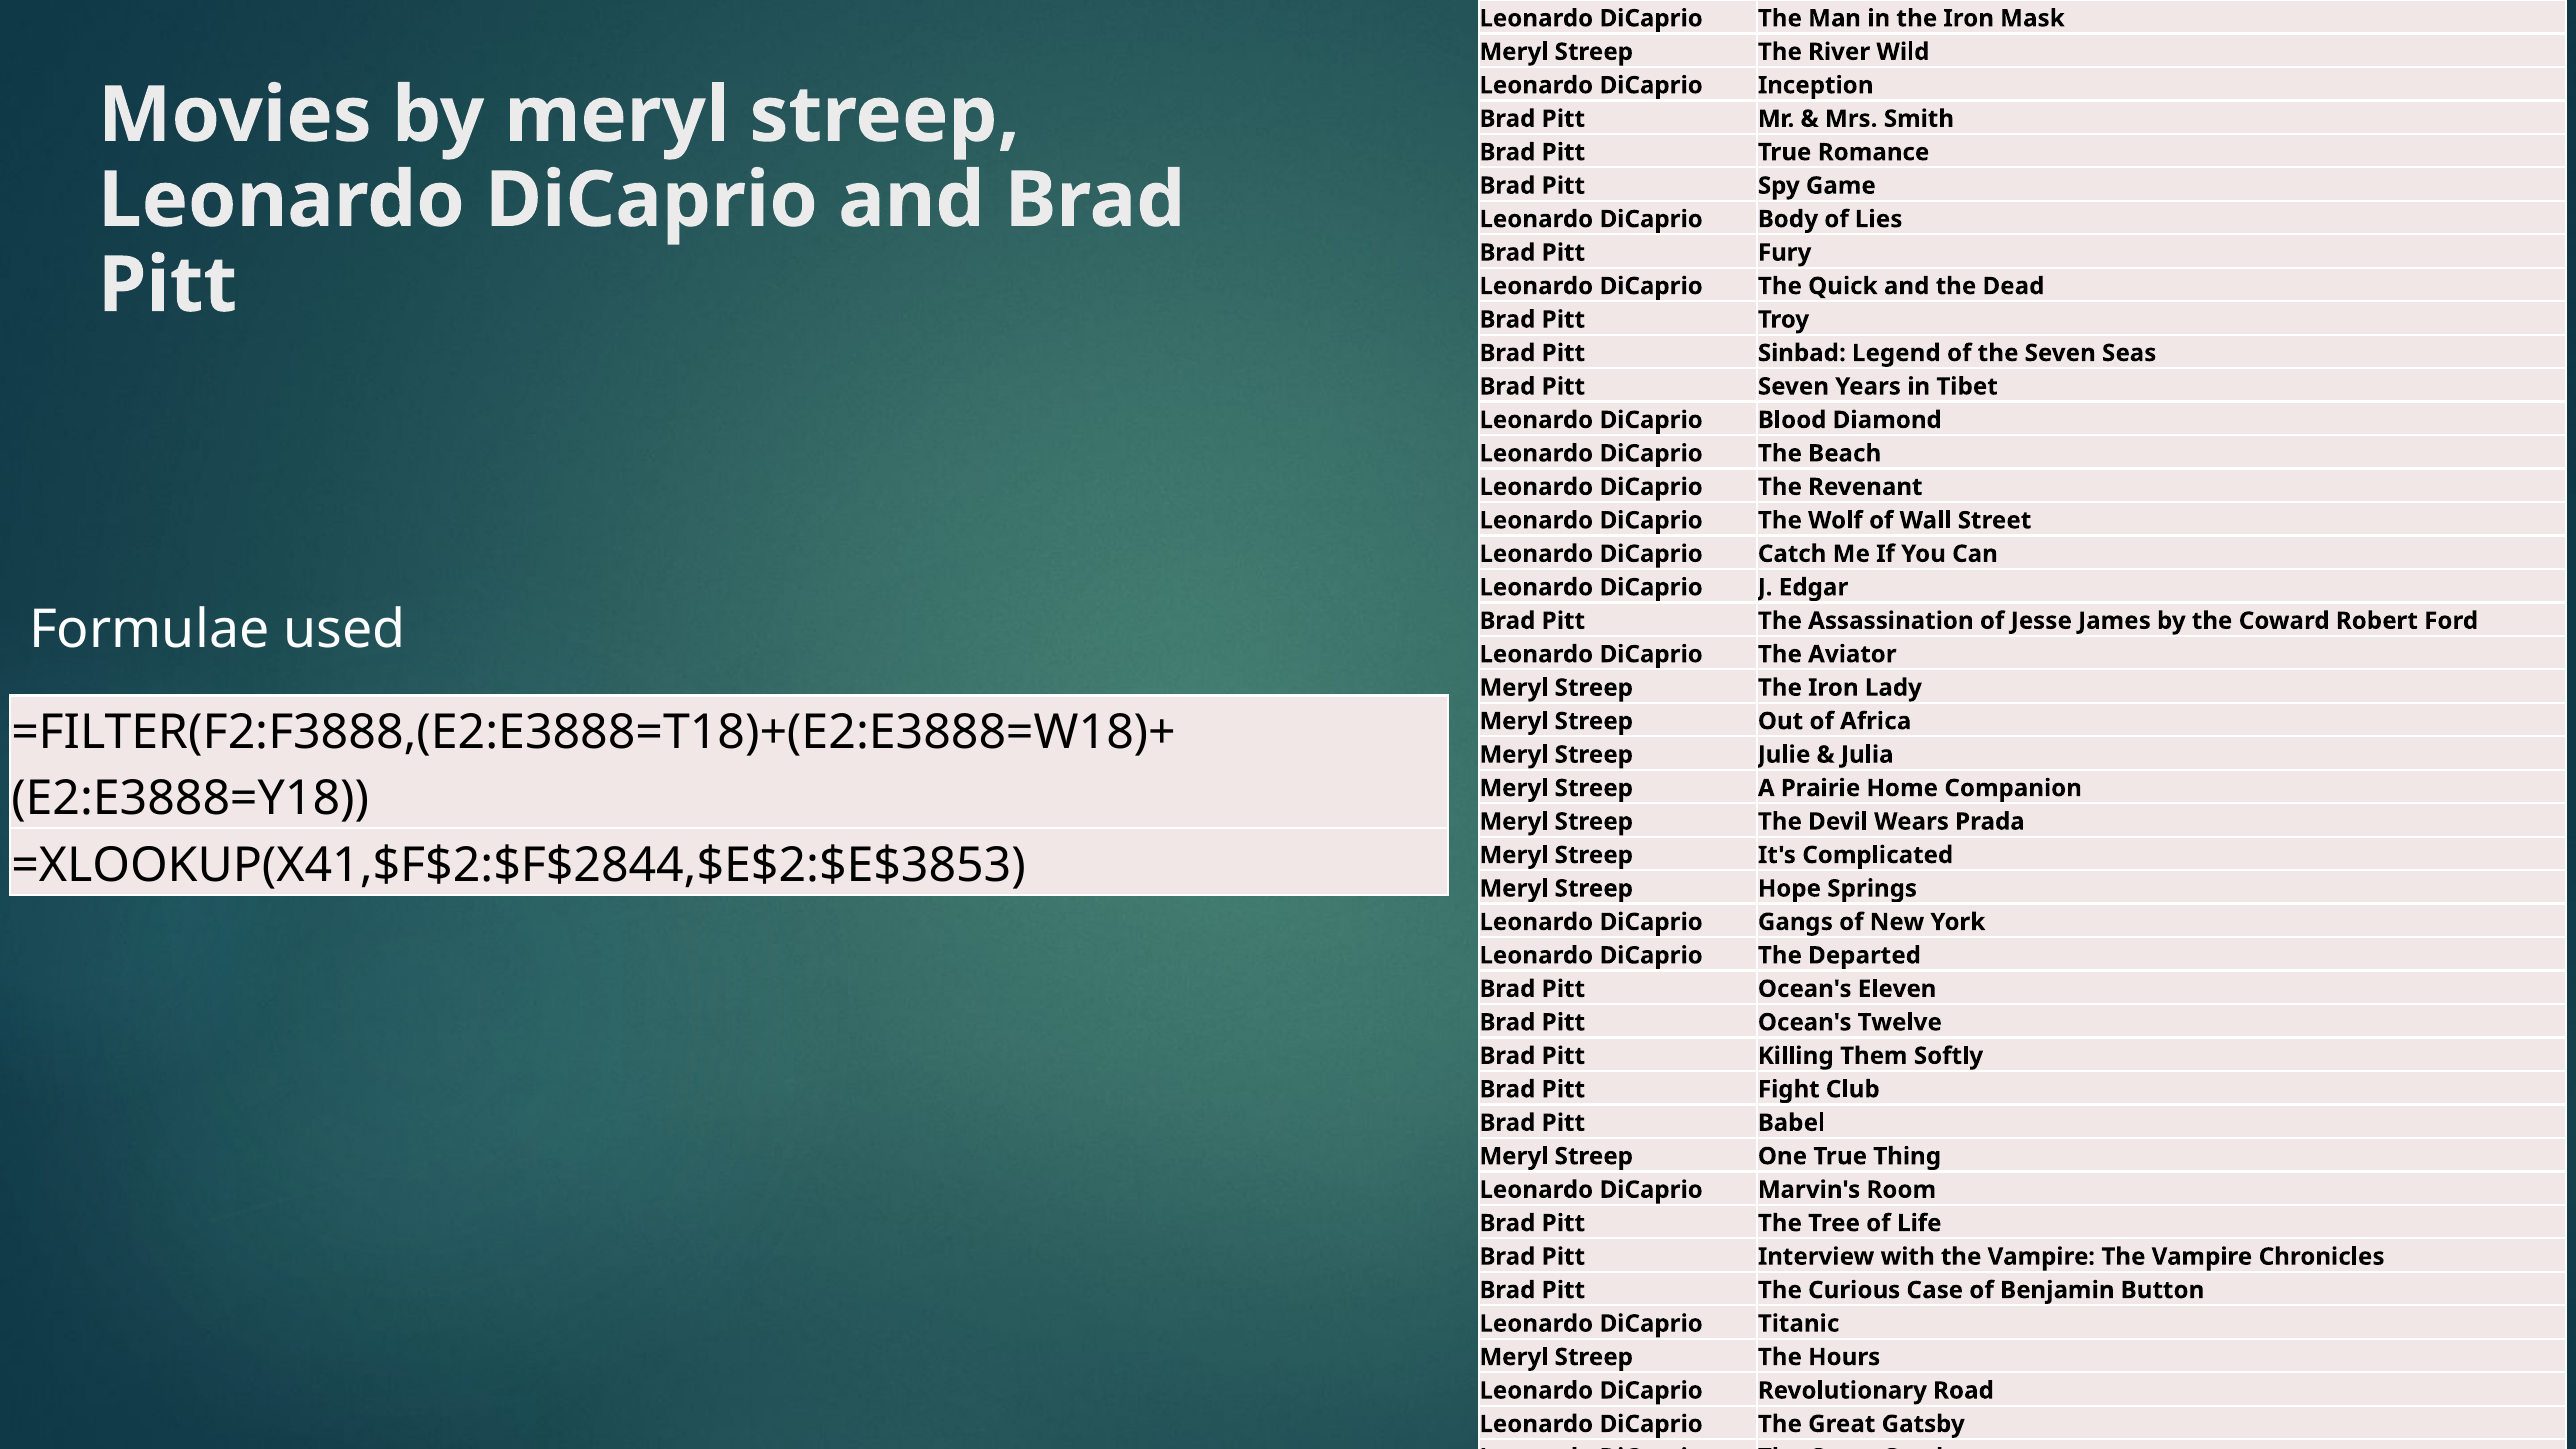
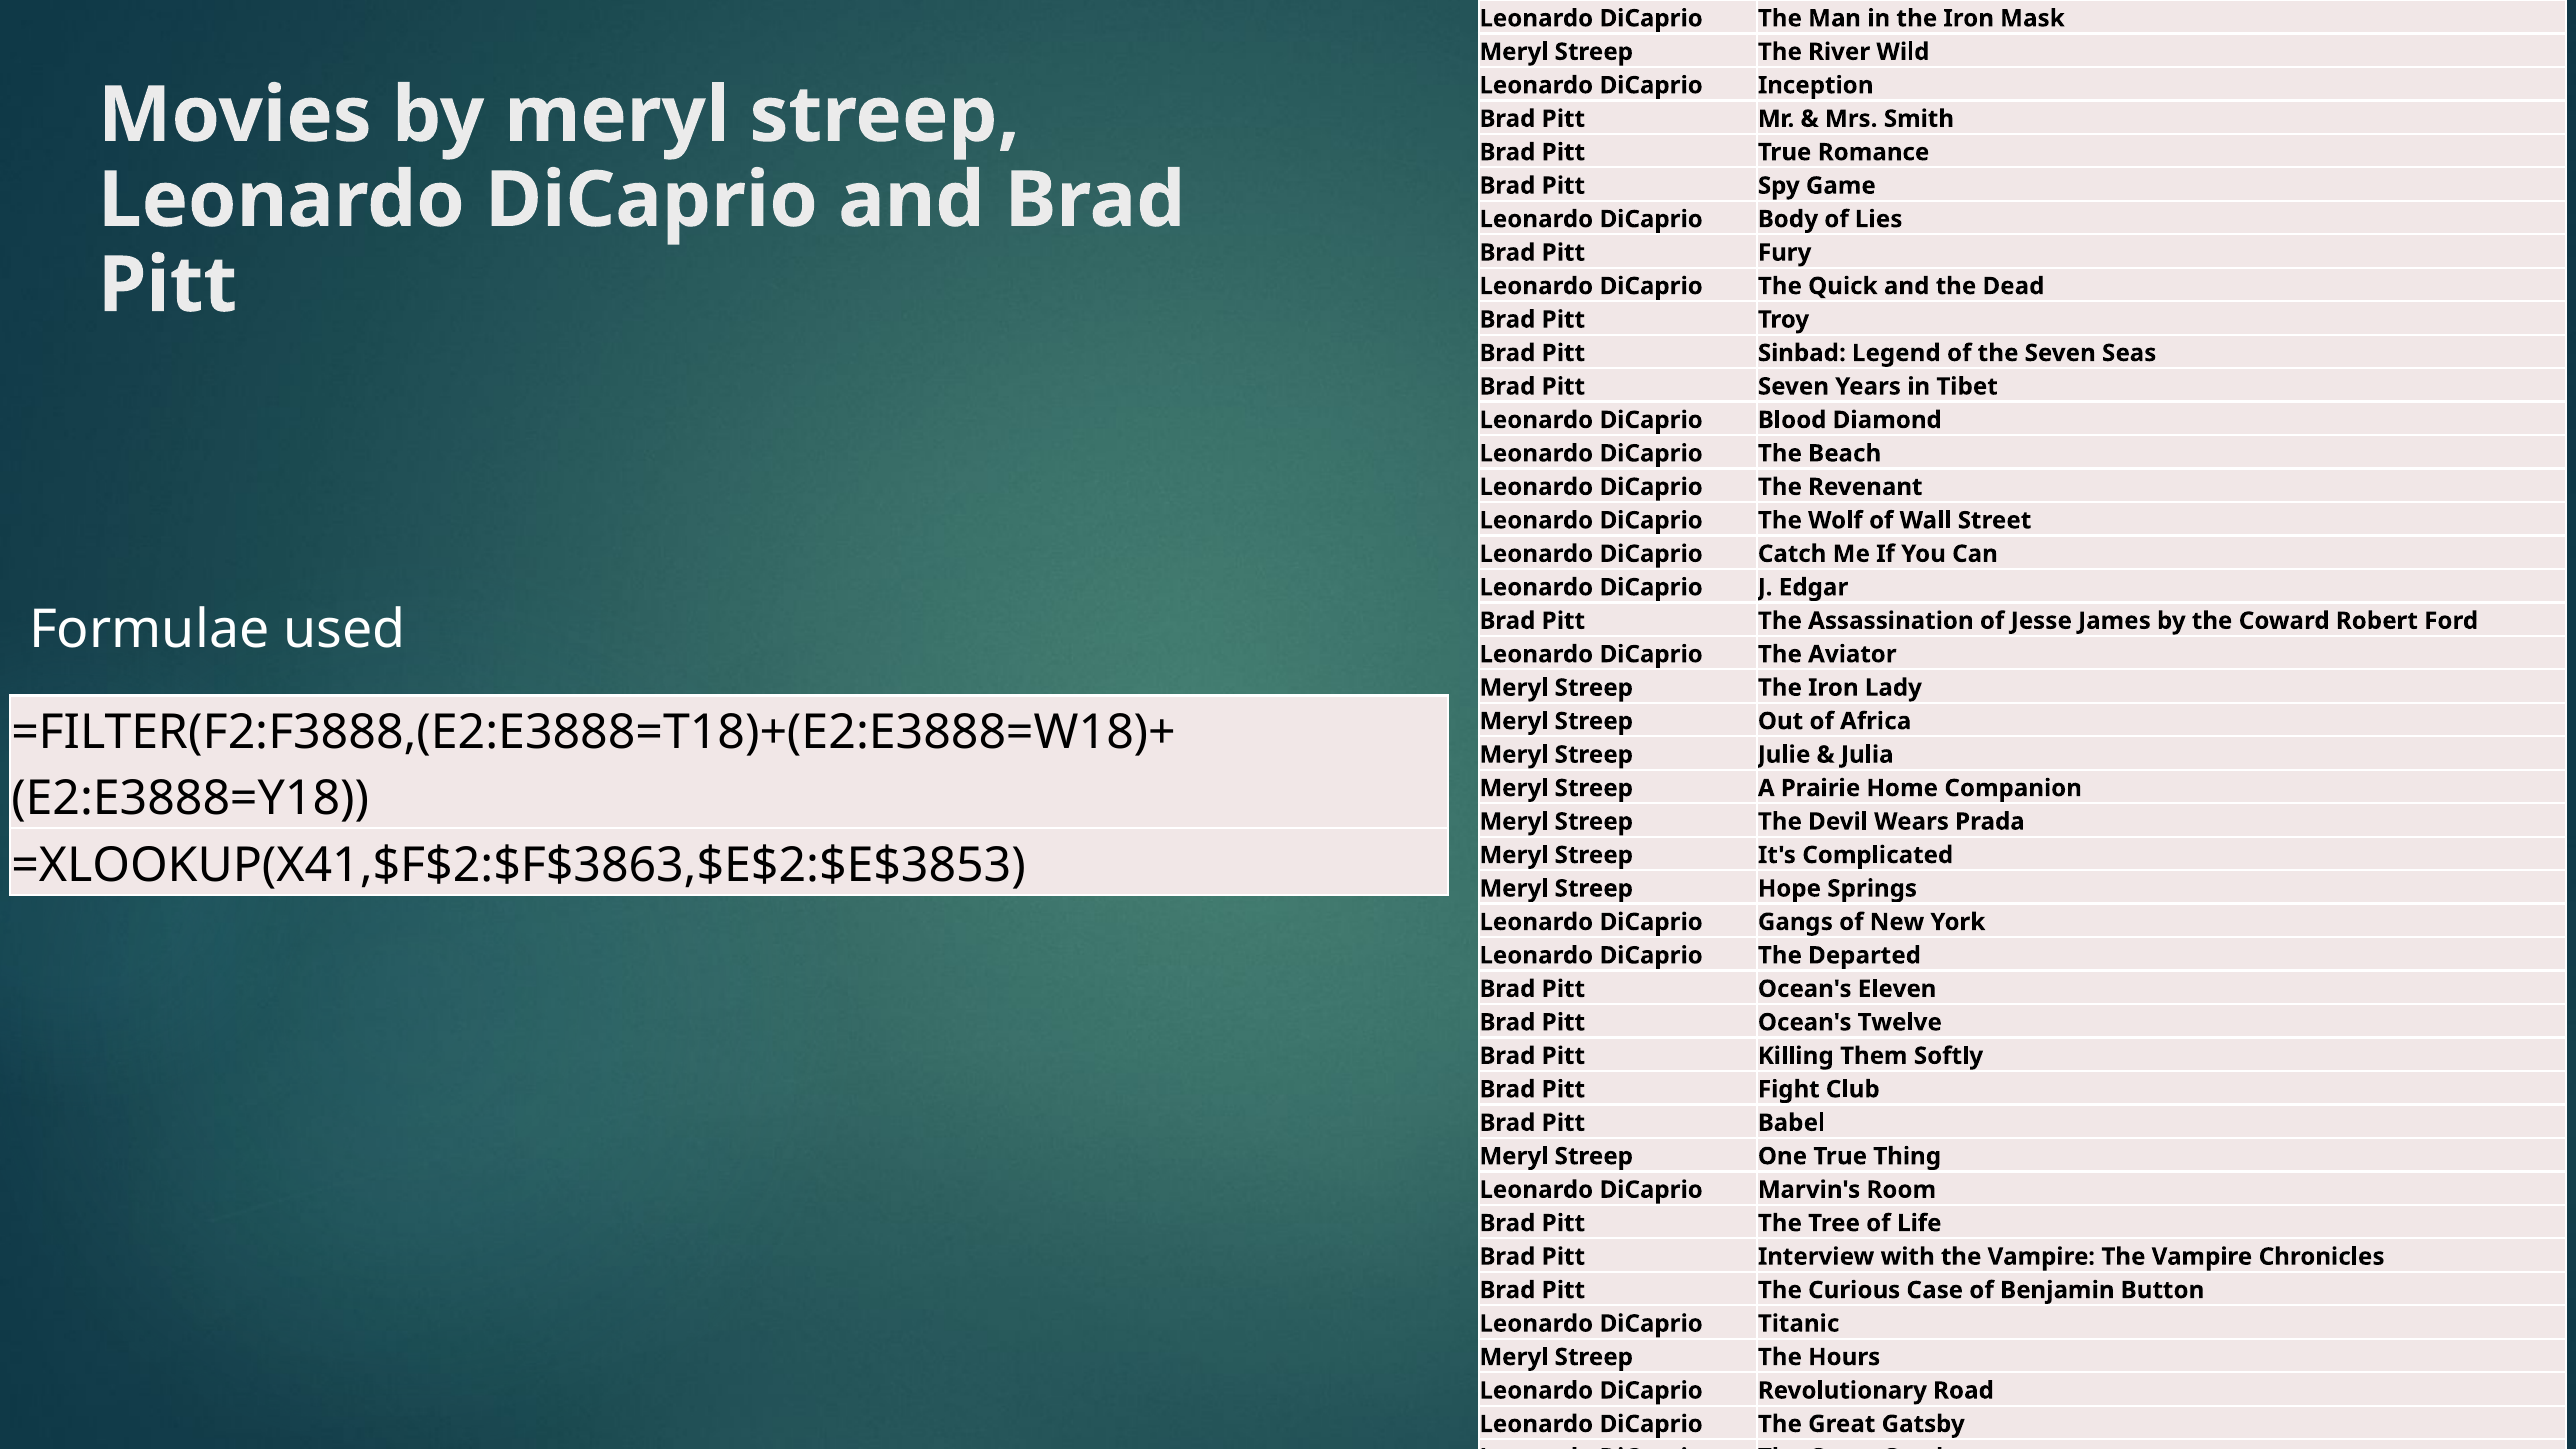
=XLOOKUP(X41,$F$2:$F$2844,$E$2:$E$3853: =XLOOKUP(X41,$F$2:$F$2844,$E$2:$E$3853 -> =XLOOKUP(X41,$F$2:$F$3863,$E$2:$E$3853
